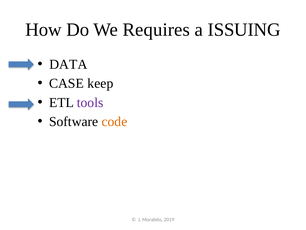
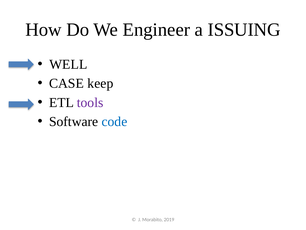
Requires: Requires -> Engineer
DATA: DATA -> WELL
code colour: orange -> blue
